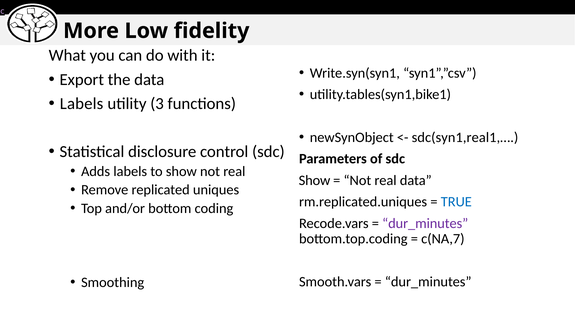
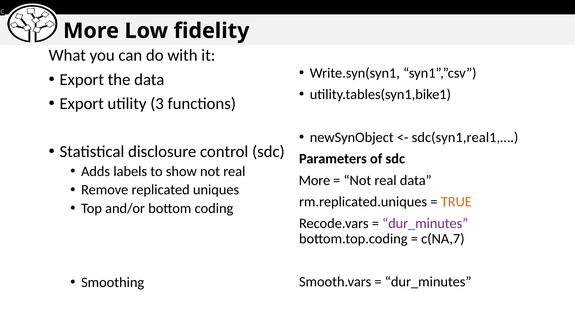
Labels at (82, 104): Labels -> Export
Show at (315, 181): Show -> More
TRUE colour: blue -> orange
